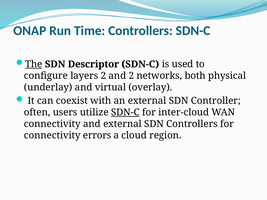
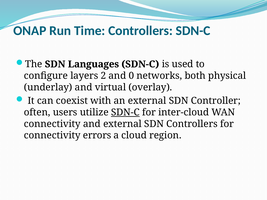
The underline: present -> none
Descriptor: Descriptor -> Languages
and 2: 2 -> 0
